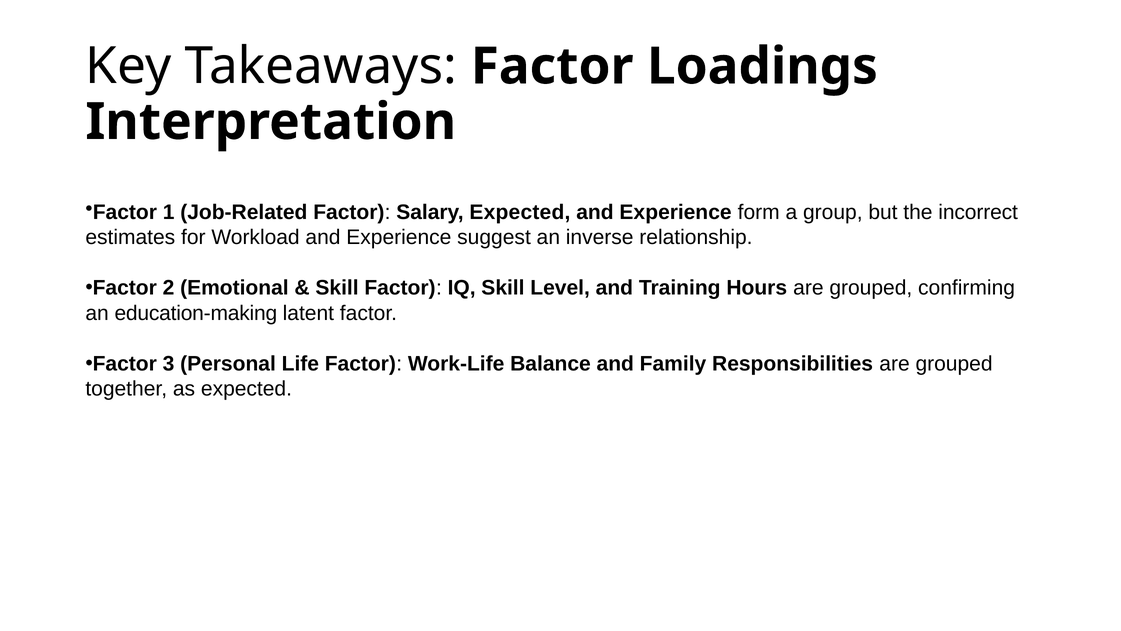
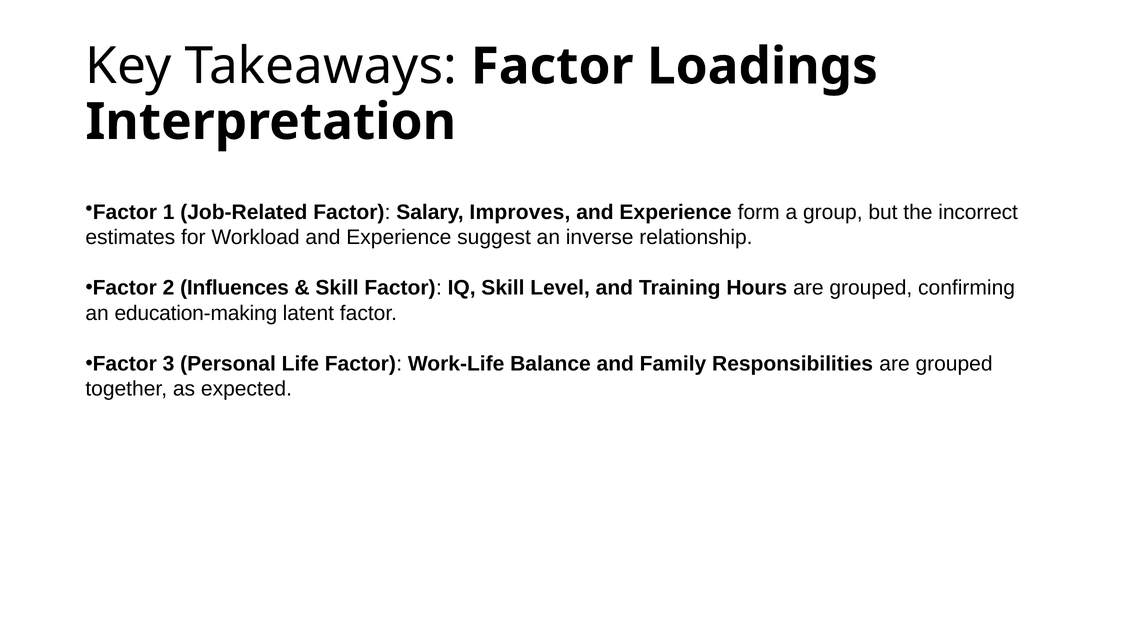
Salary Expected: Expected -> Improves
Emotional: Emotional -> Influences
